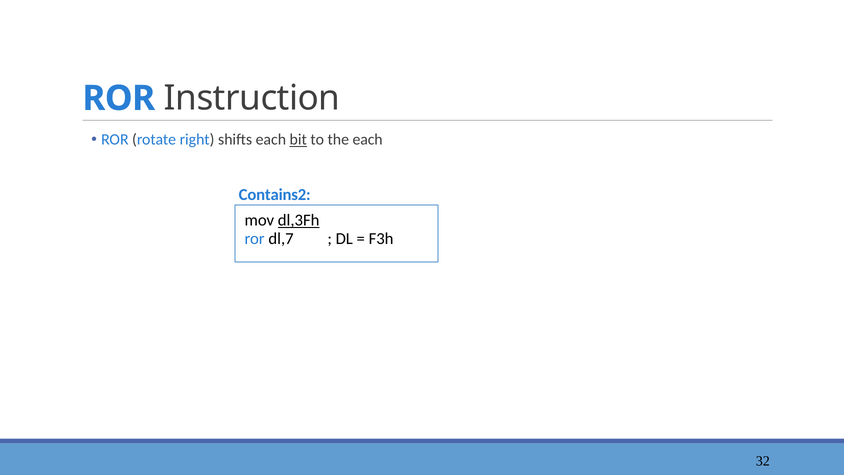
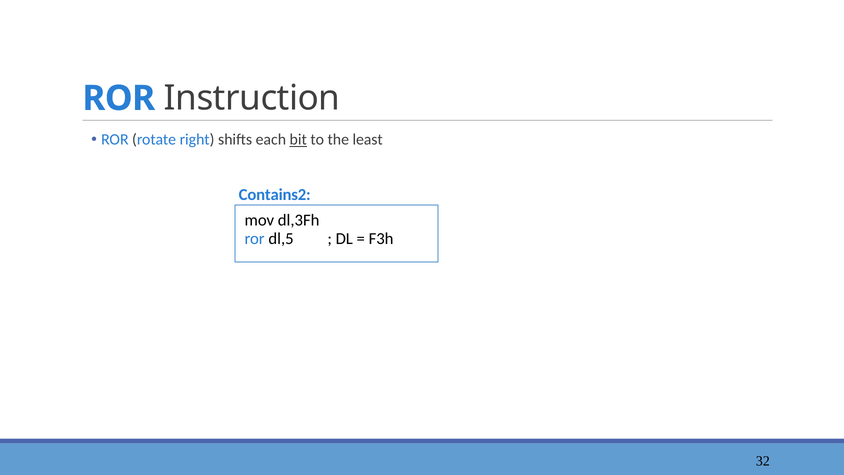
the each: each -> least
dl,3Fh underline: present -> none
dl,7: dl,7 -> dl,5
